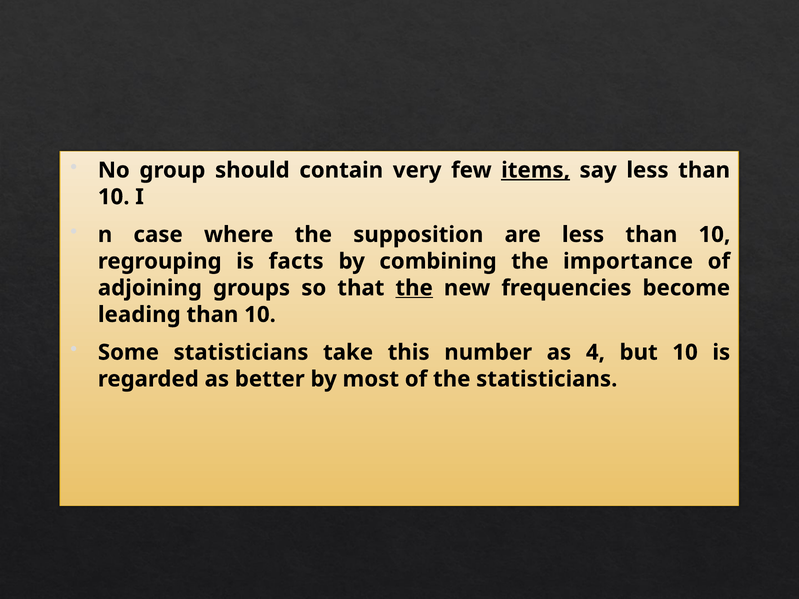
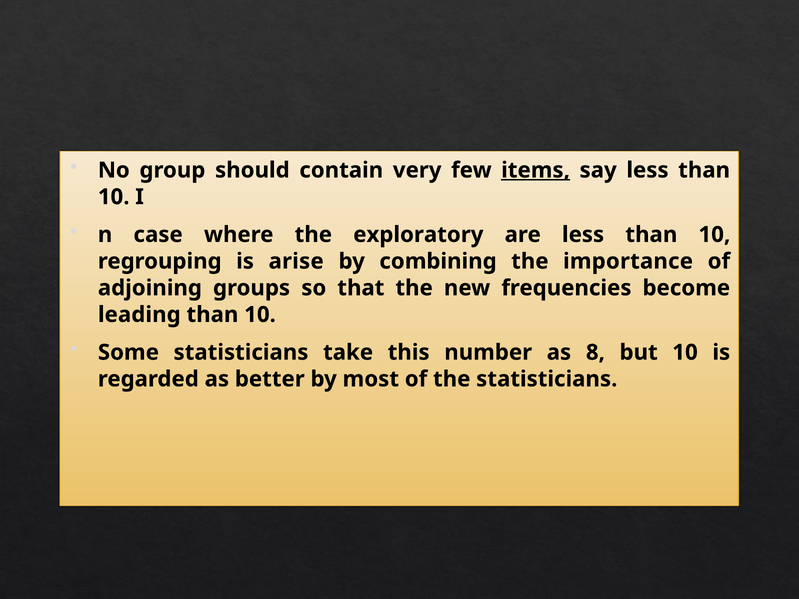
supposition: supposition -> exploratory
facts: facts -> arise
the at (414, 288) underline: present -> none
4: 4 -> 8
